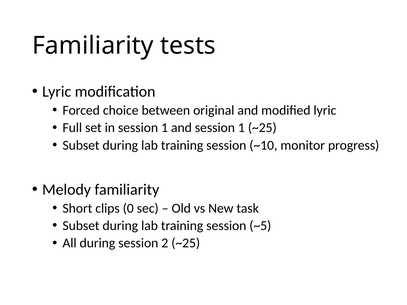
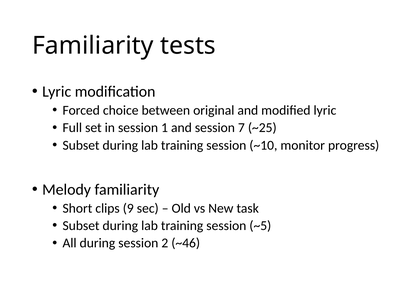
and session 1: 1 -> 7
0: 0 -> 9
2 ~25: ~25 -> ~46
